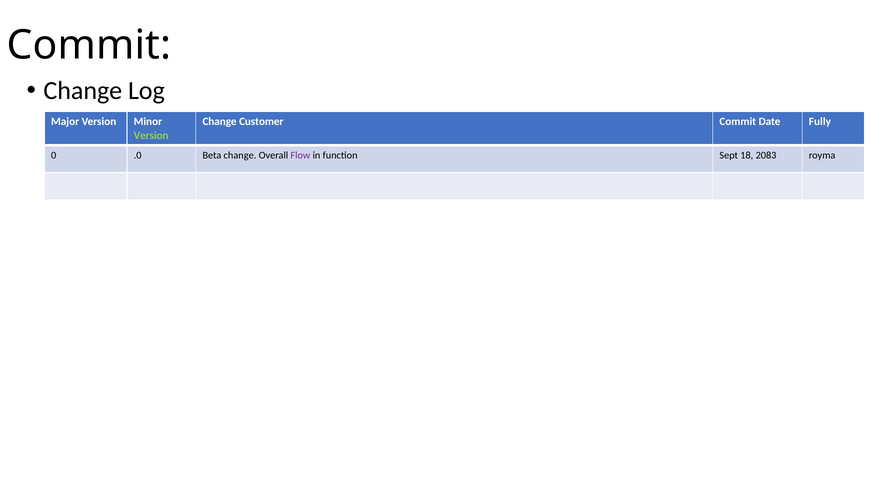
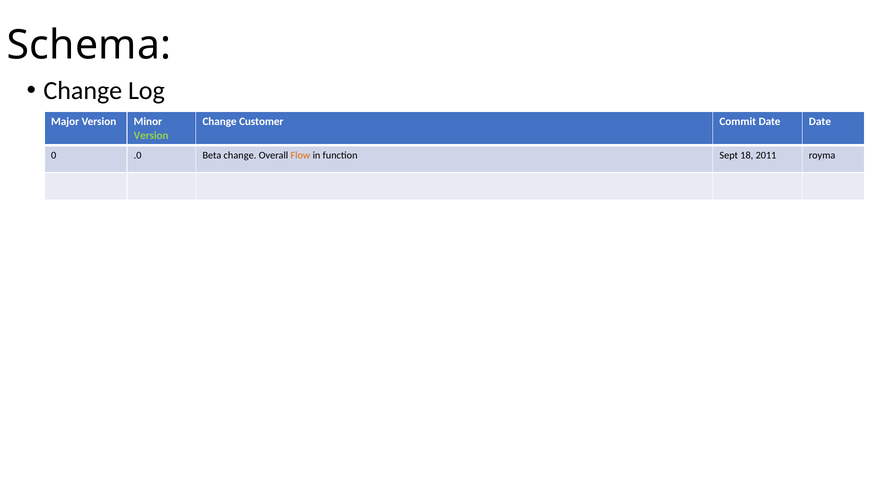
Commit at (89, 45): Commit -> Schema
Date Fully: Fully -> Date
Flow colour: purple -> orange
2083: 2083 -> 2011
